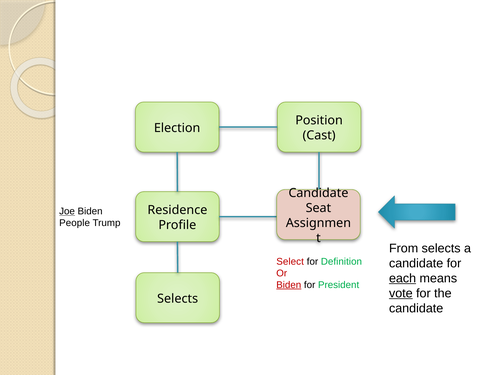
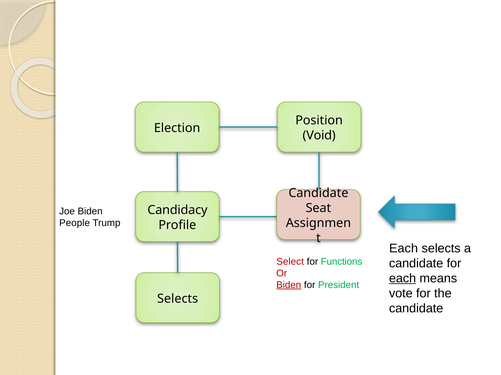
Cast: Cast -> Void
Residence: Residence -> Candidacy
Joe underline: present -> none
From at (404, 249): From -> Each
Definition: Definition -> Functions
vote underline: present -> none
